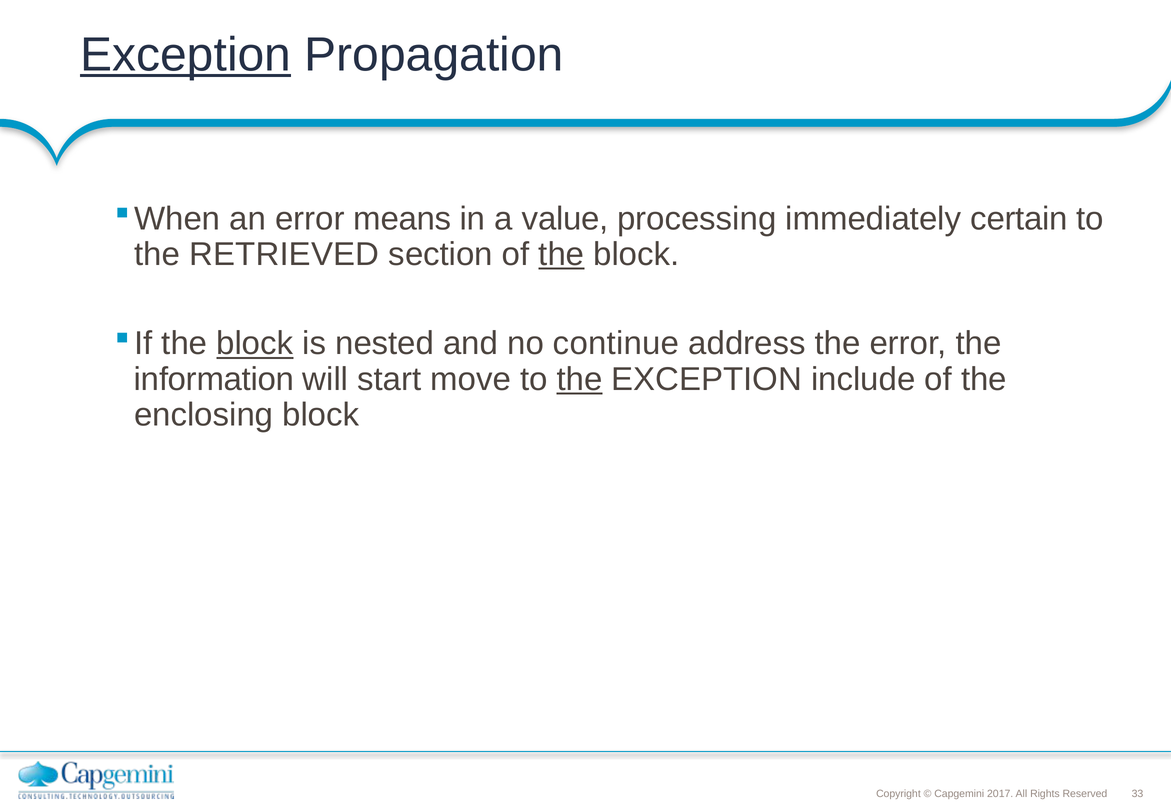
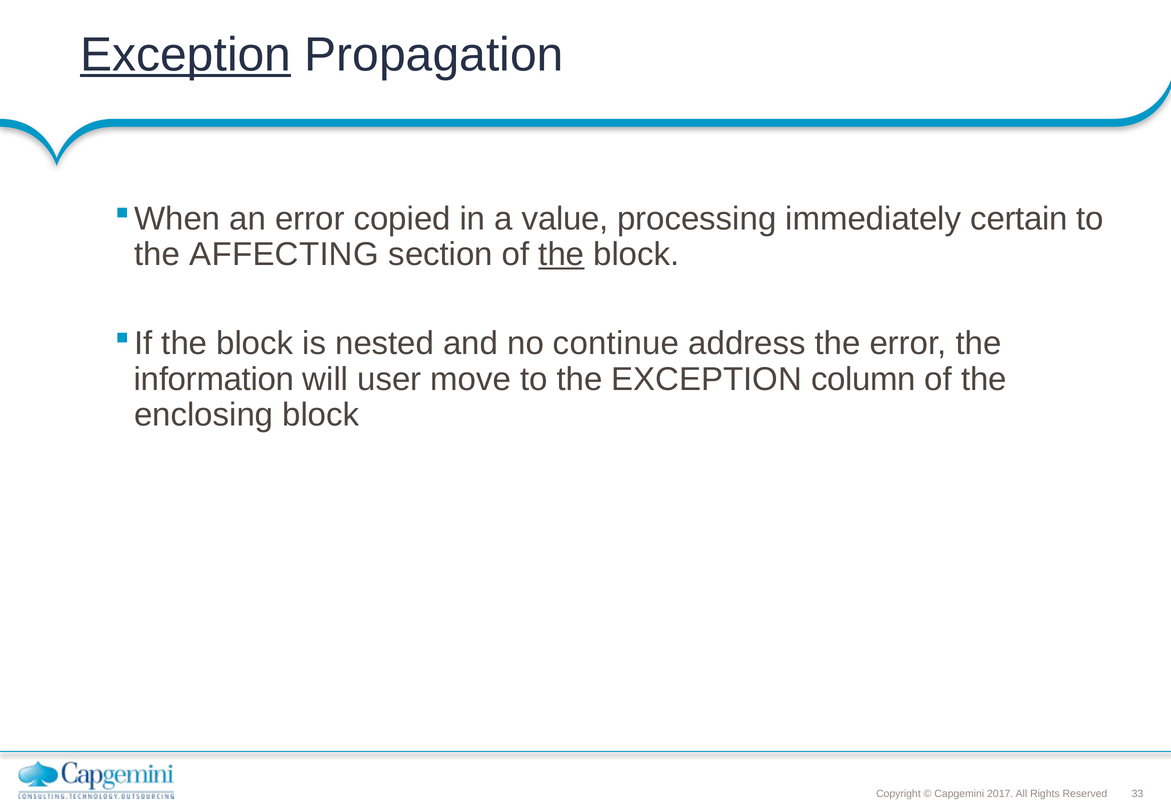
means: means -> copied
RETRIEVED: RETRIEVED -> AFFECTING
block at (255, 344) underline: present -> none
start: start -> user
the at (580, 380) underline: present -> none
include: include -> column
